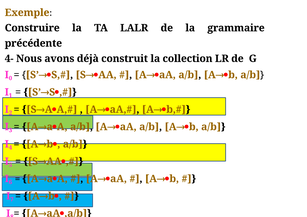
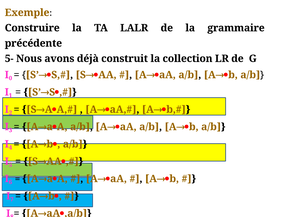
4-: 4- -> 5-
